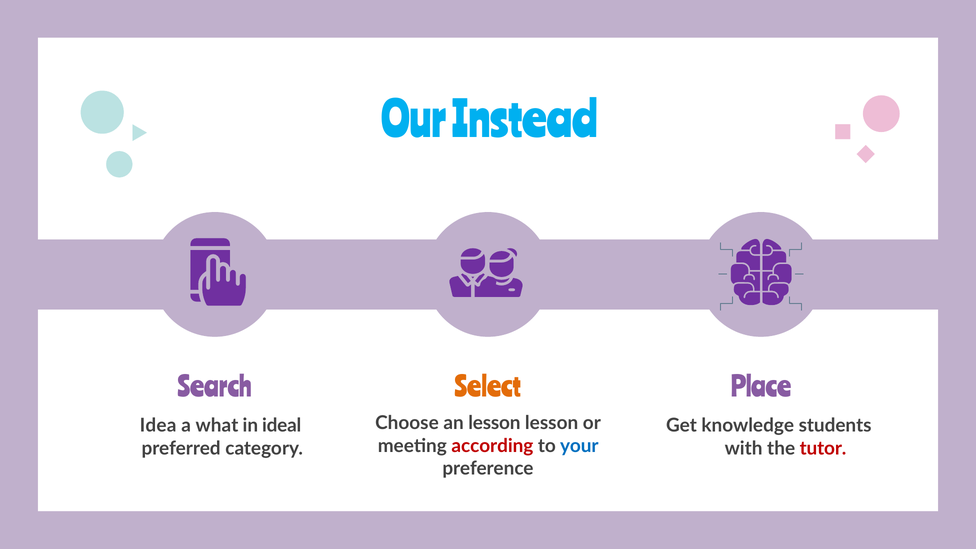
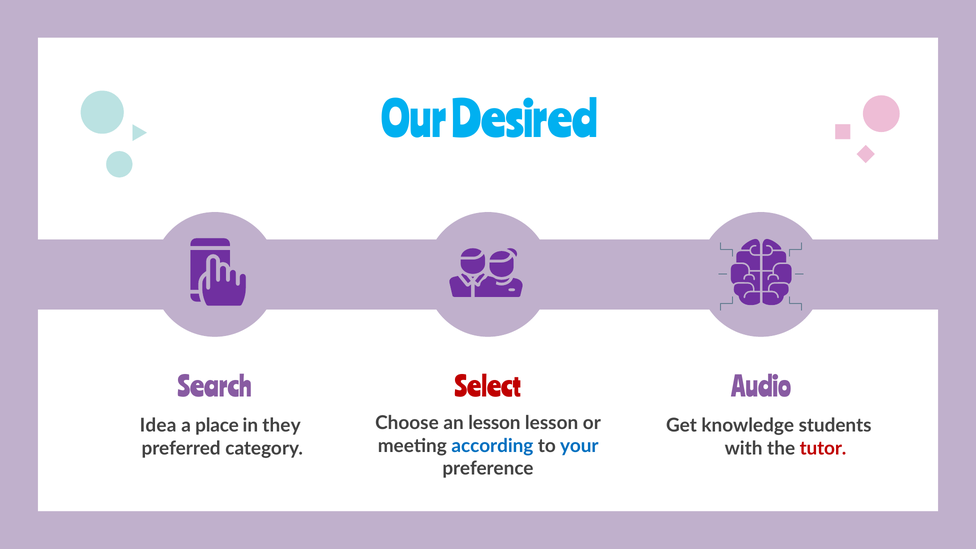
Instead: Instead -> Desired
Select colour: orange -> red
Place: Place -> Audio
what: what -> place
ideal: ideal -> they
according colour: red -> blue
